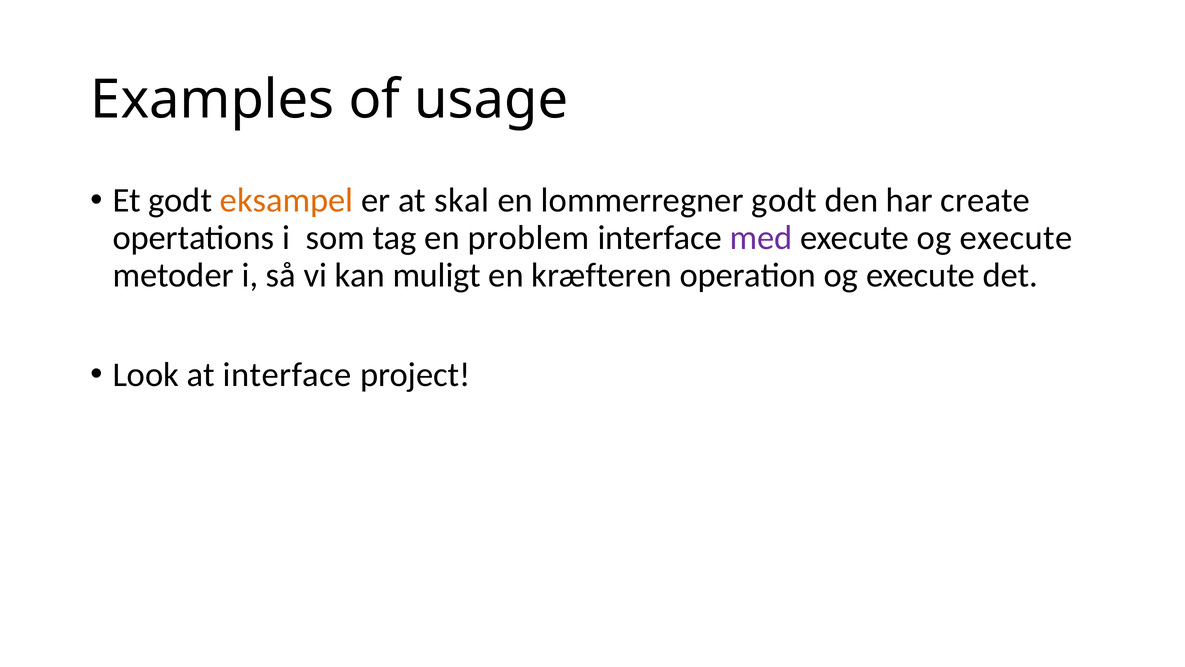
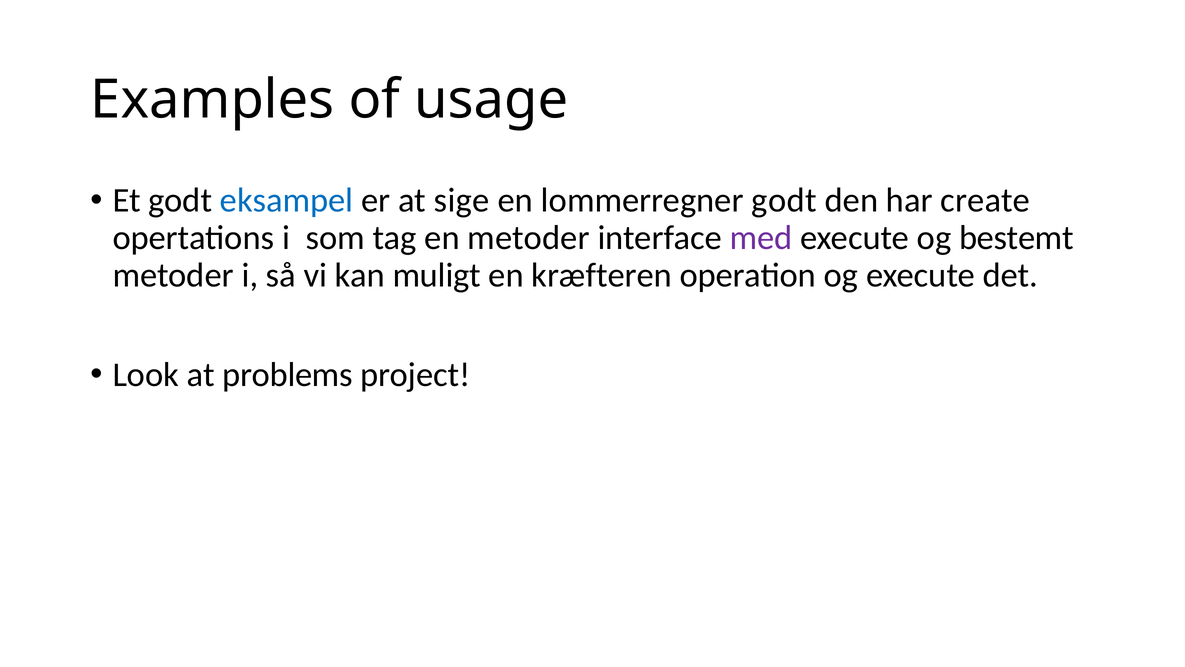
eksampel colour: orange -> blue
skal: skal -> sige
en problem: problem -> metoder
execute og execute: execute -> bestemt
at interface: interface -> problems
